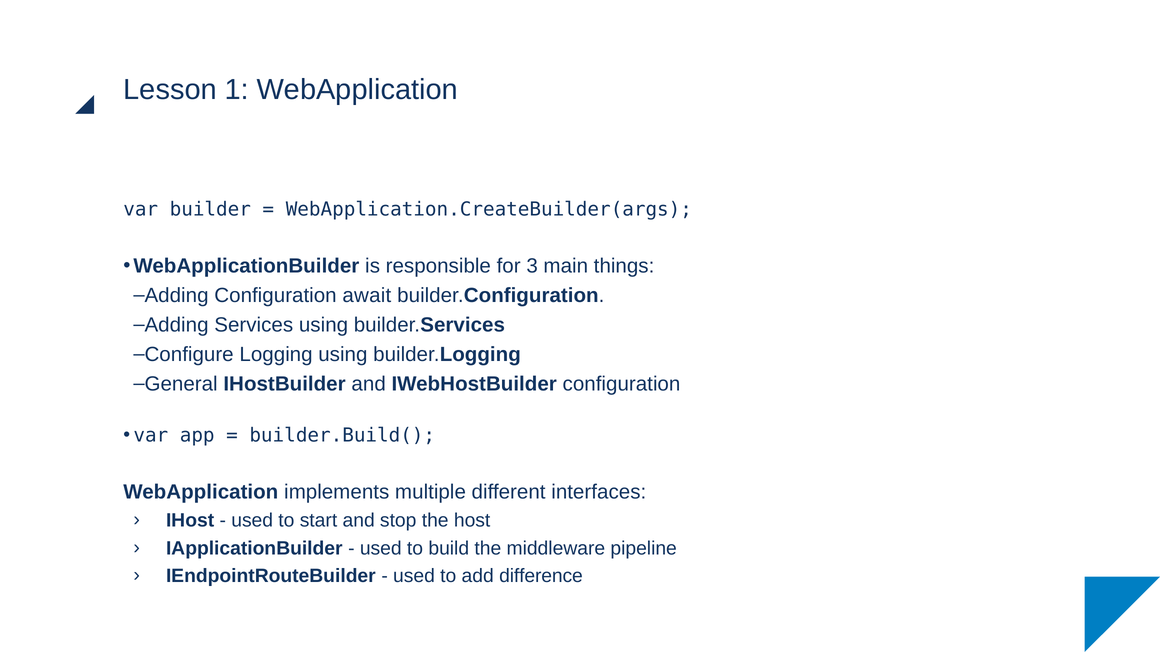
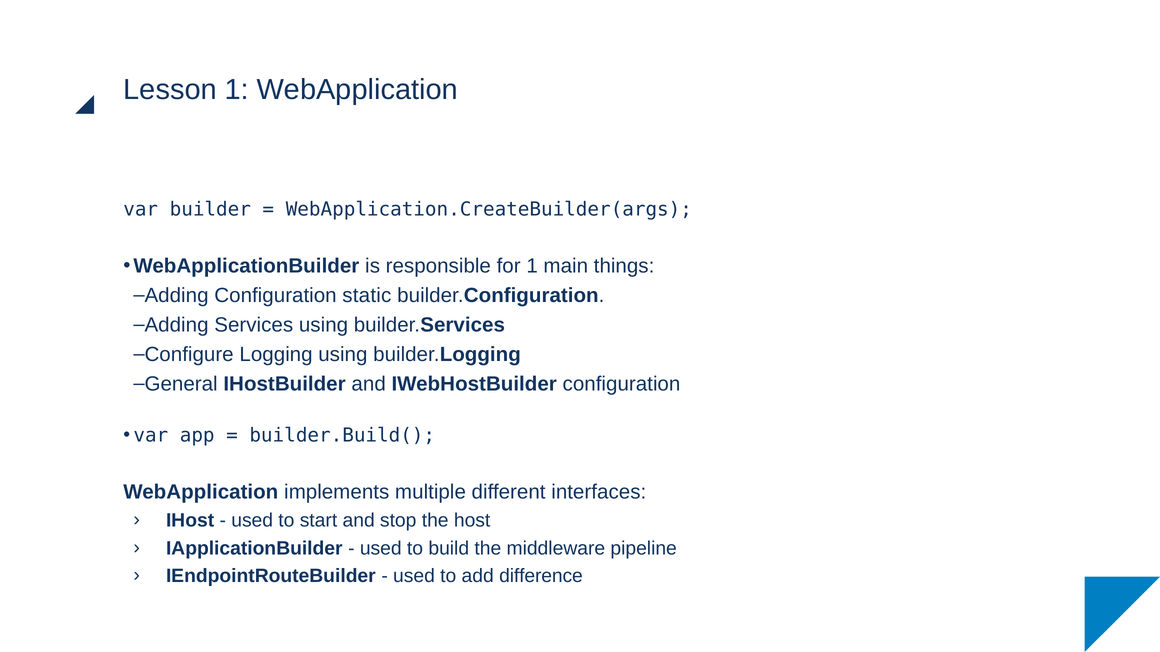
for 3: 3 -> 1
await: await -> static
